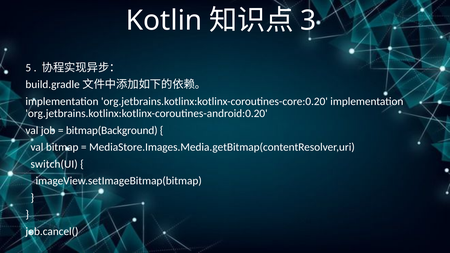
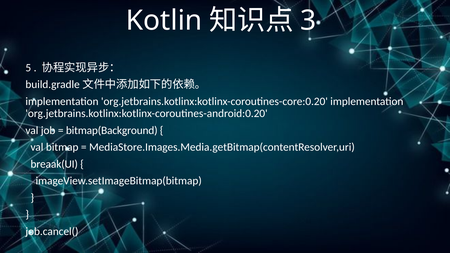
switch(UI: switch(UI -> breaak(UI
